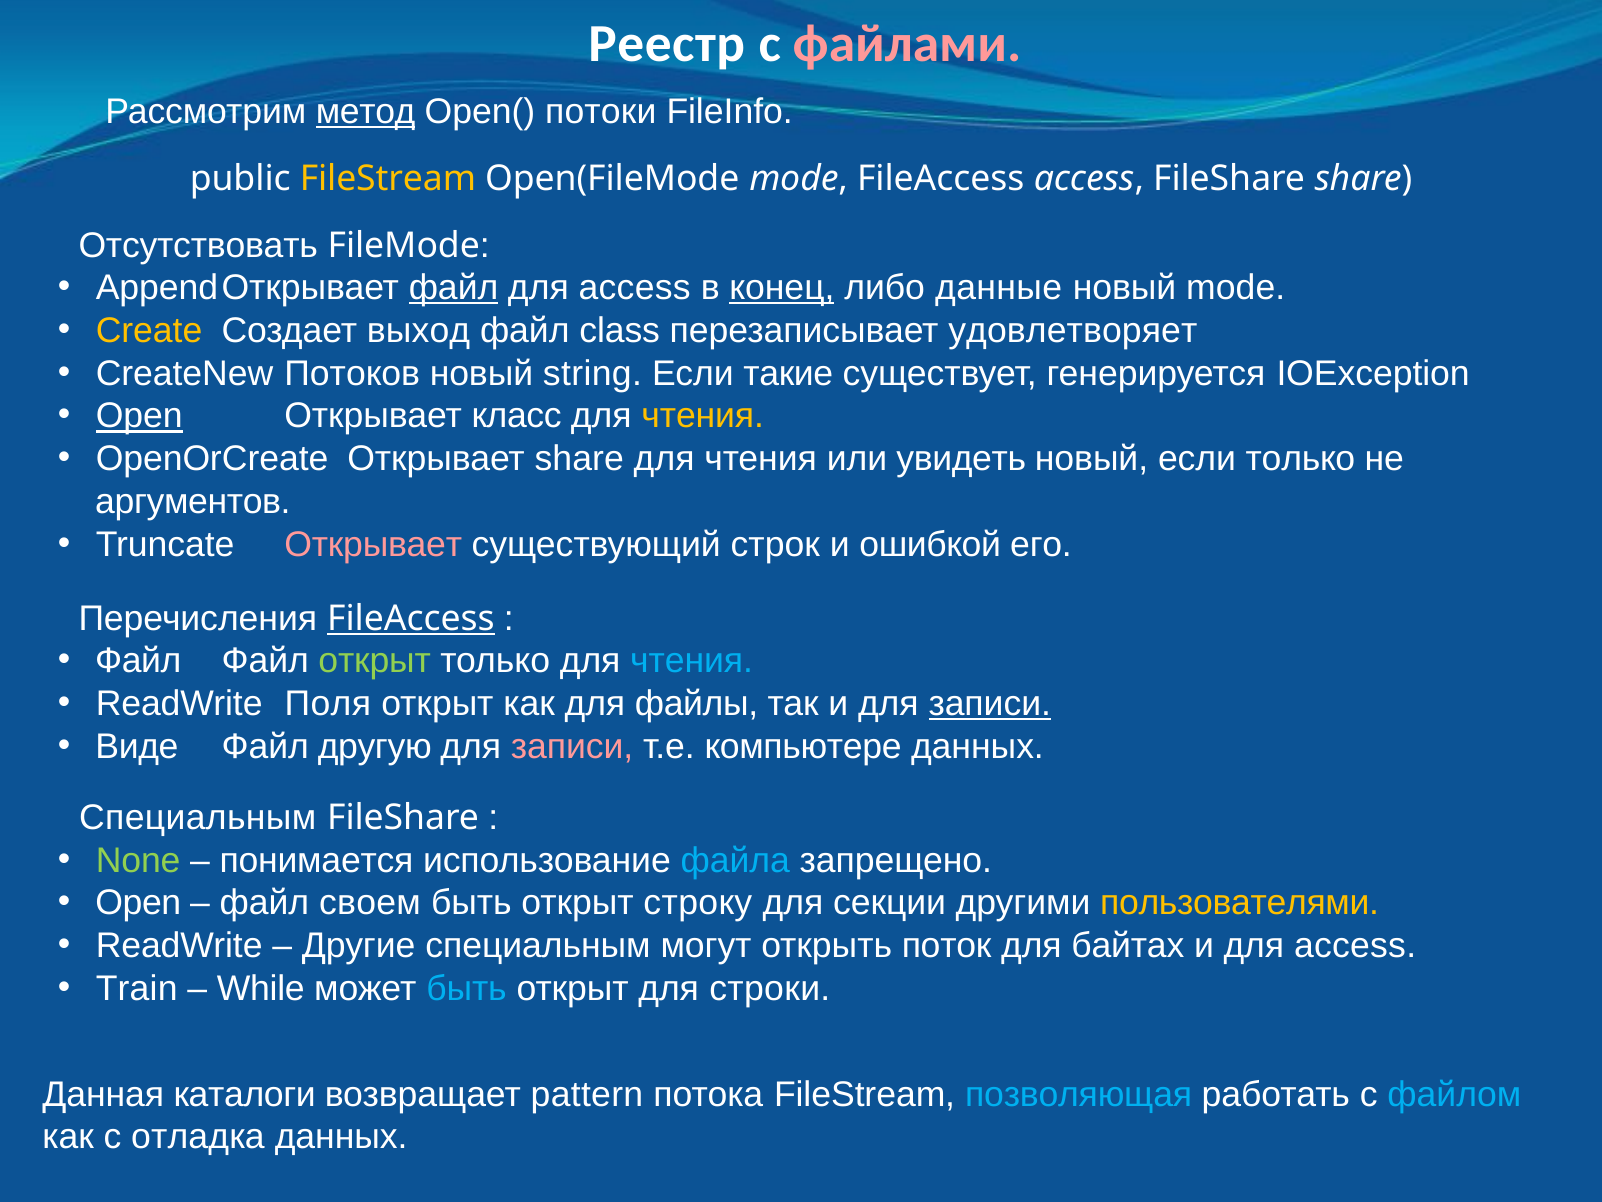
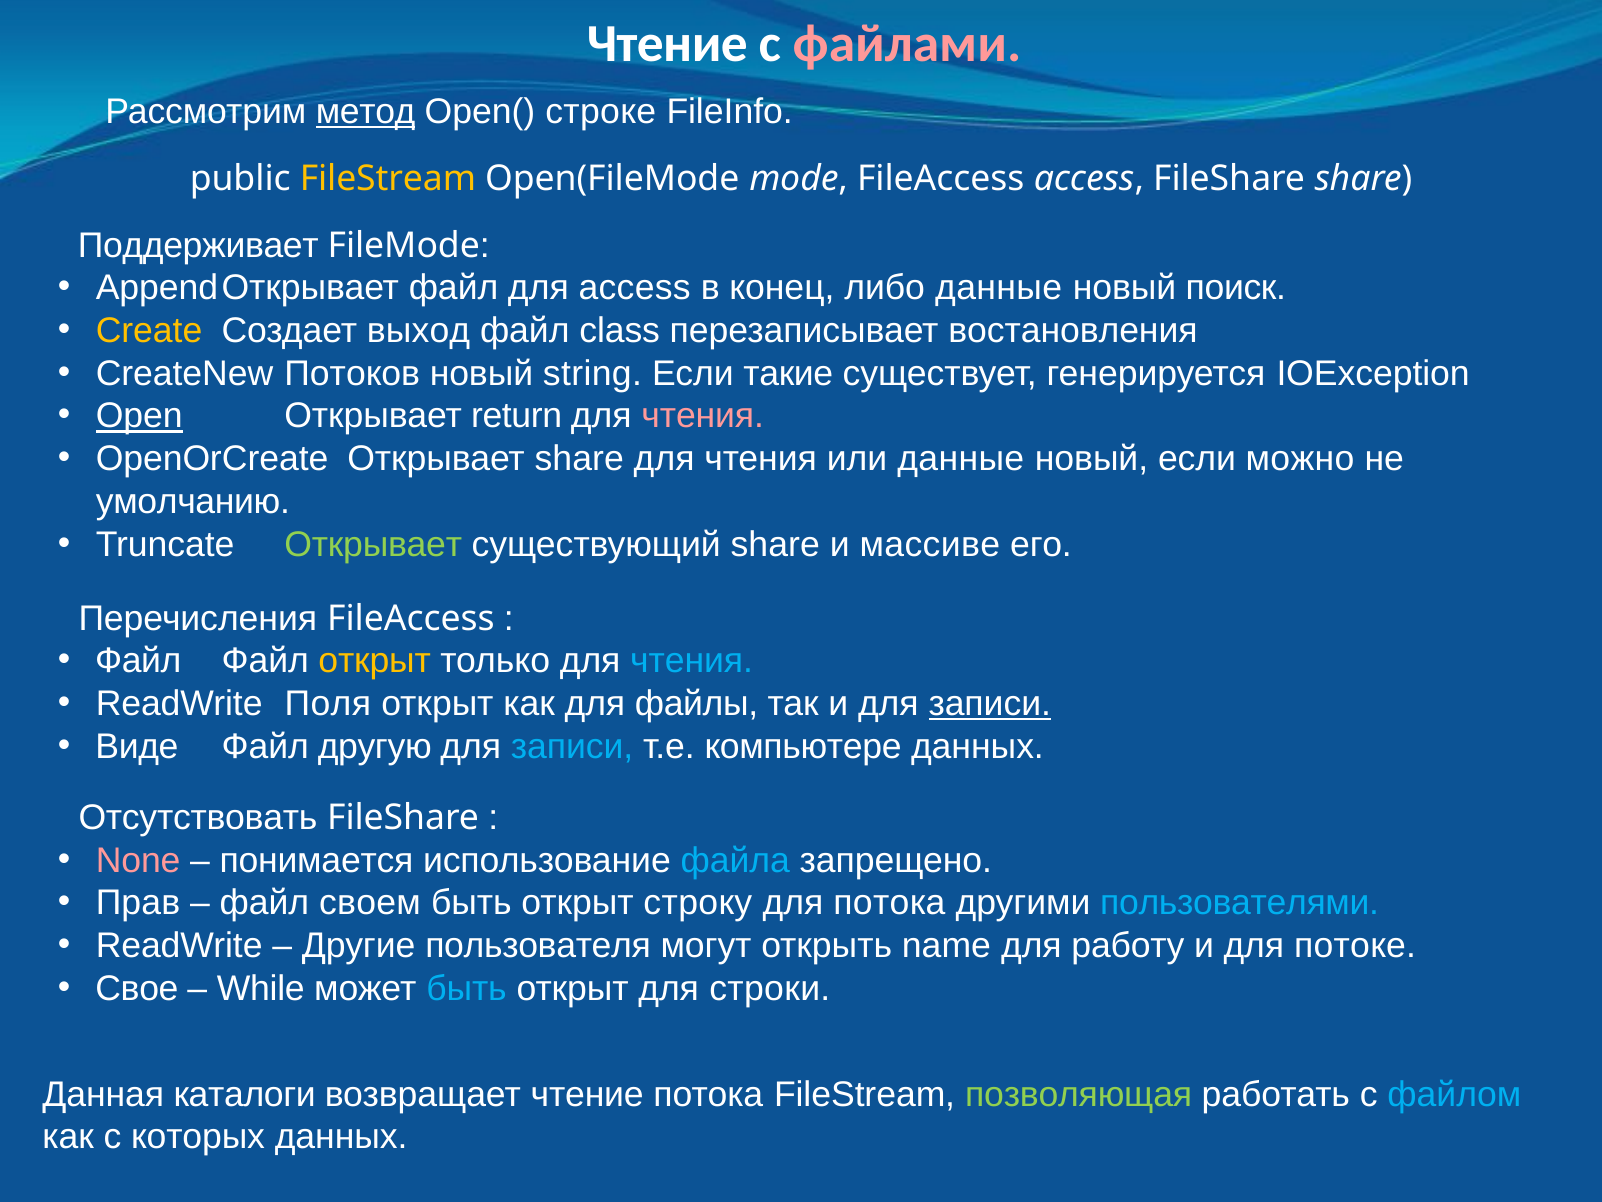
Реестр at (667, 44): Реестр -> Чтение
потоки: потоки -> строке
Отсутствовать: Отсутствовать -> Поддерживает
файл at (454, 288) underline: present -> none
конец underline: present -> none
новый mode: mode -> поиск
удовлетворяет: удовлетворяет -> востановления
класс: класс -> return
чтения at (703, 416) colour: yellow -> pink
или увидеть: увидеть -> данные
если только: только -> можно
аргументов: аргументов -> умолчанию
Открывает at (373, 544) colour: pink -> light green
существующий строк: строк -> share
ошибкой: ошибкой -> массиве
FileAccess at (411, 618) underline: present -> none
открыт at (375, 661) colour: light green -> yellow
записи at (572, 746) colour: pink -> light blue
Специальным at (198, 817): Специальным -> Отсутствовать
None colour: light green -> pink
Open at (138, 903): Open -> Прав
для секции: секции -> потока
пользователями colour: yellow -> light blue
Другие специальным: специальным -> пользователя
поток: поток -> name
байтах: байтах -> работу
и для access: access -> потоке
Train: Train -> Свое
возвращает pattern: pattern -> чтение
позволяющая colour: light blue -> light green
отладка: отладка -> которых
